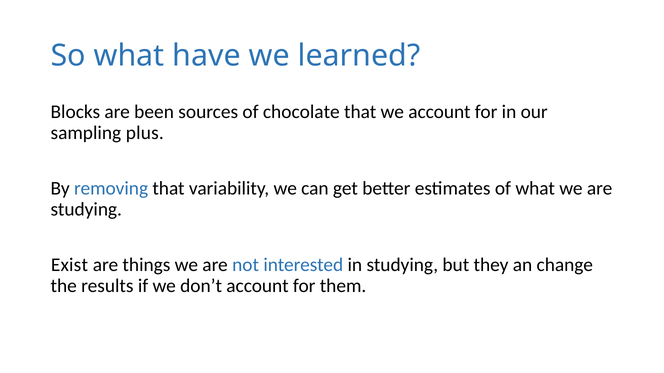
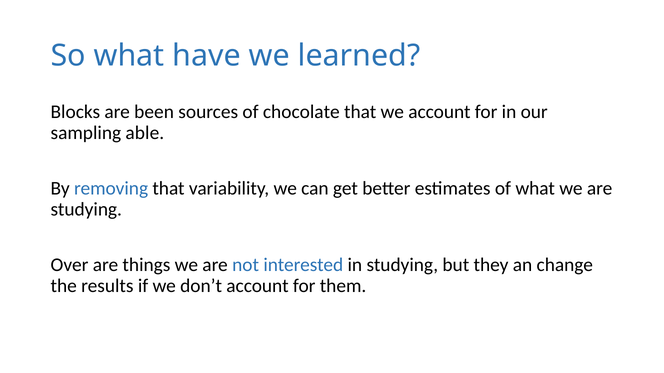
plus: plus -> able
Exist: Exist -> Over
